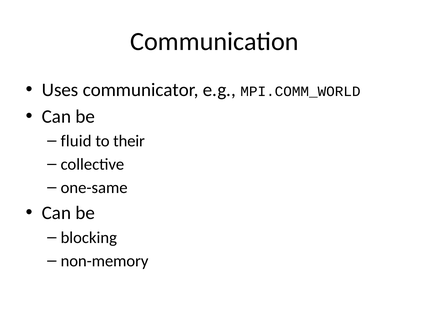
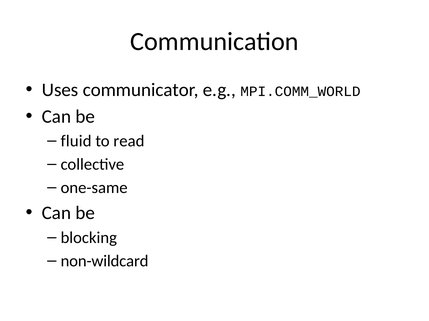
their: their -> read
non-memory: non-memory -> non-wildcard
